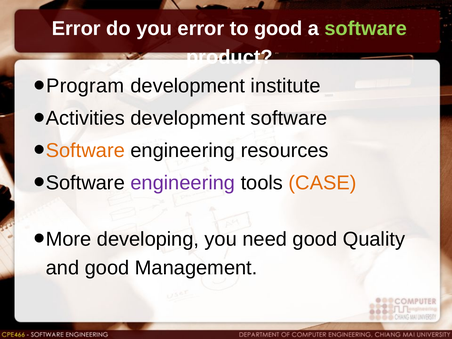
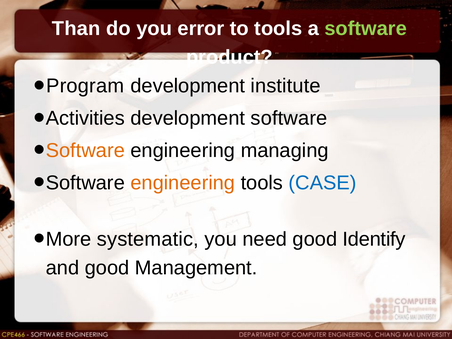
Error at (76, 29): Error -> Than
to good: good -> tools
resources: resources -> managing
engineering at (183, 183) colour: purple -> orange
CASE colour: orange -> blue
developing: developing -> systematic
Quality: Quality -> Identify
